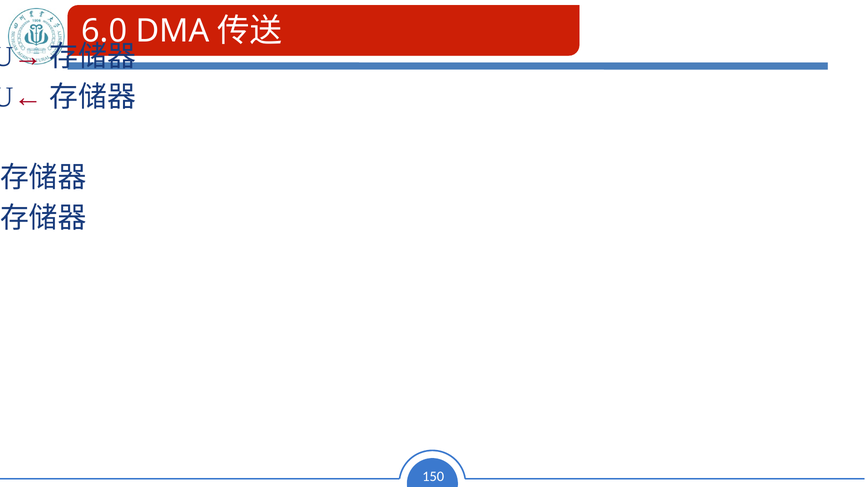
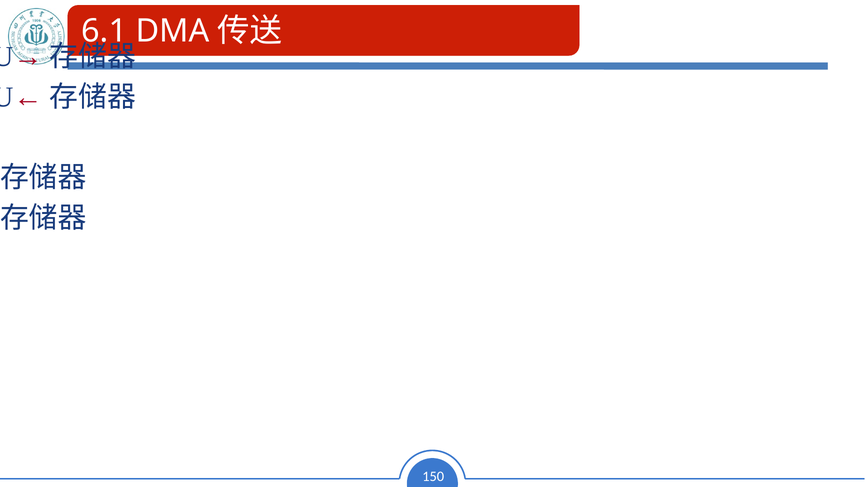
6.0: 6.0 -> 6.1
